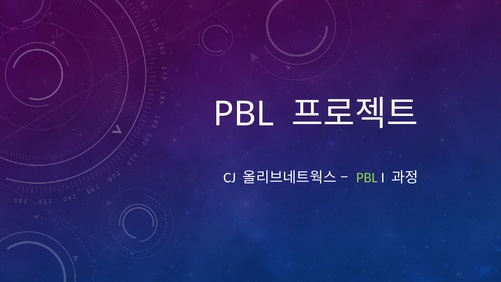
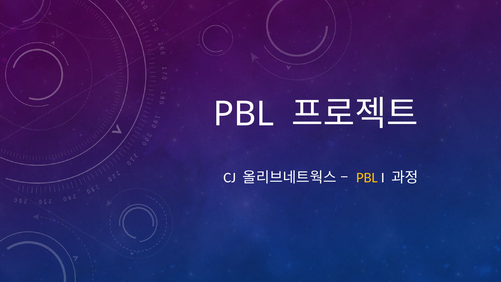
PBL at (367, 178) colour: light green -> yellow
